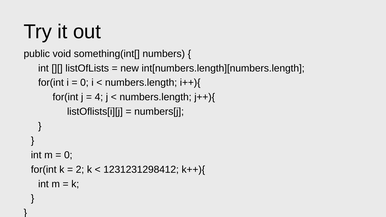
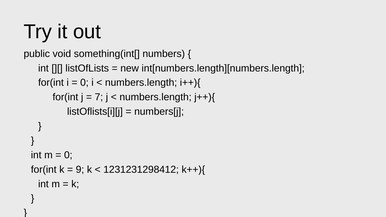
4: 4 -> 7
2: 2 -> 9
